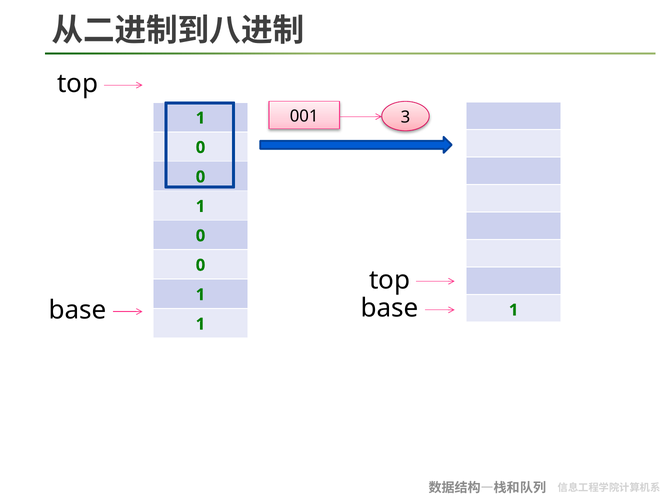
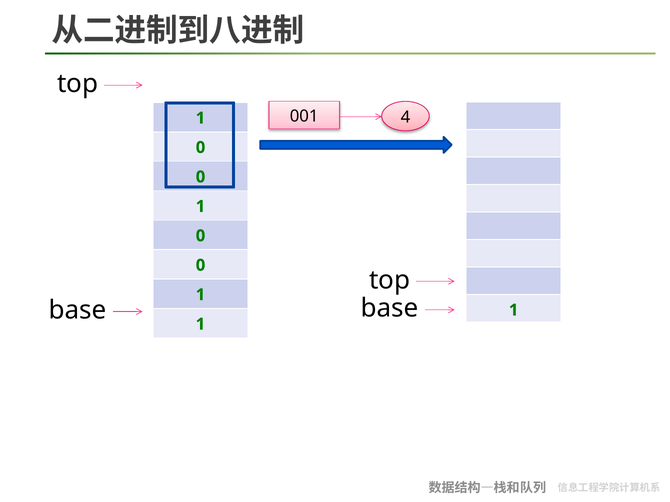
3: 3 -> 4
